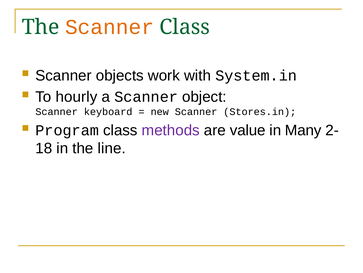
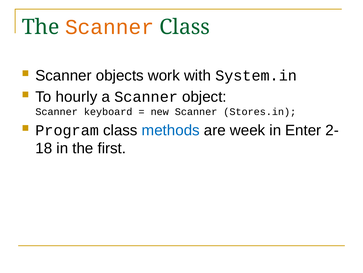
methods colour: purple -> blue
value: value -> week
Many: Many -> Enter
line: line -> first
